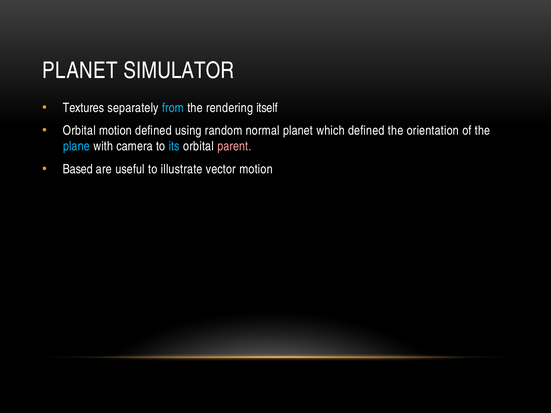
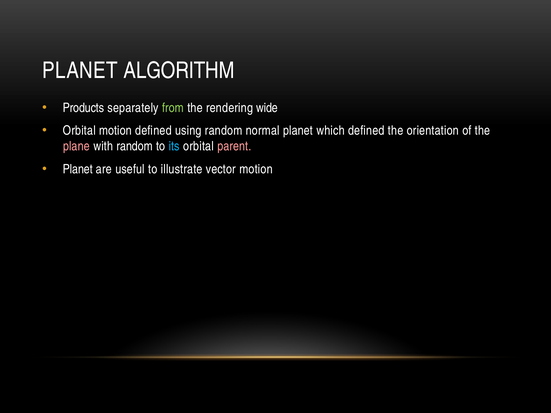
SIMULATOR: SIMULATOR -> ALGORITHM
Textures: Textures -> Products
from colour: light blue -> light green
itself: itself -> wide
plane colour: light blue -> pink
with camera: camera -> random
Based at (78, 169): Based -> Planet
